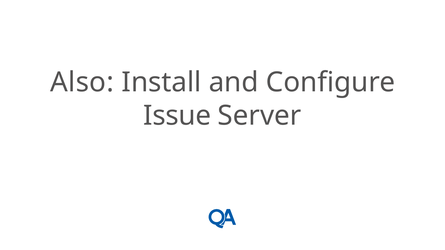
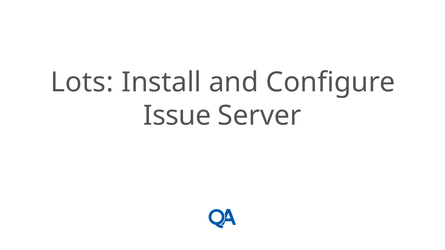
Also: Also -> Lots
